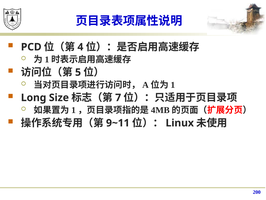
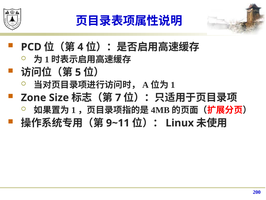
Long: Long -> Zone
